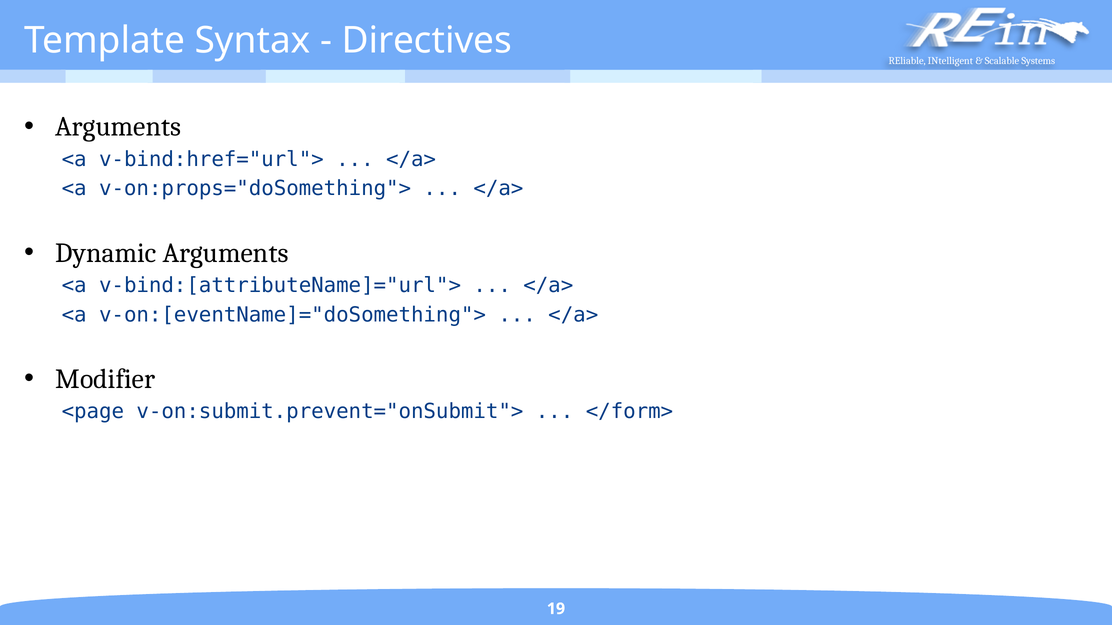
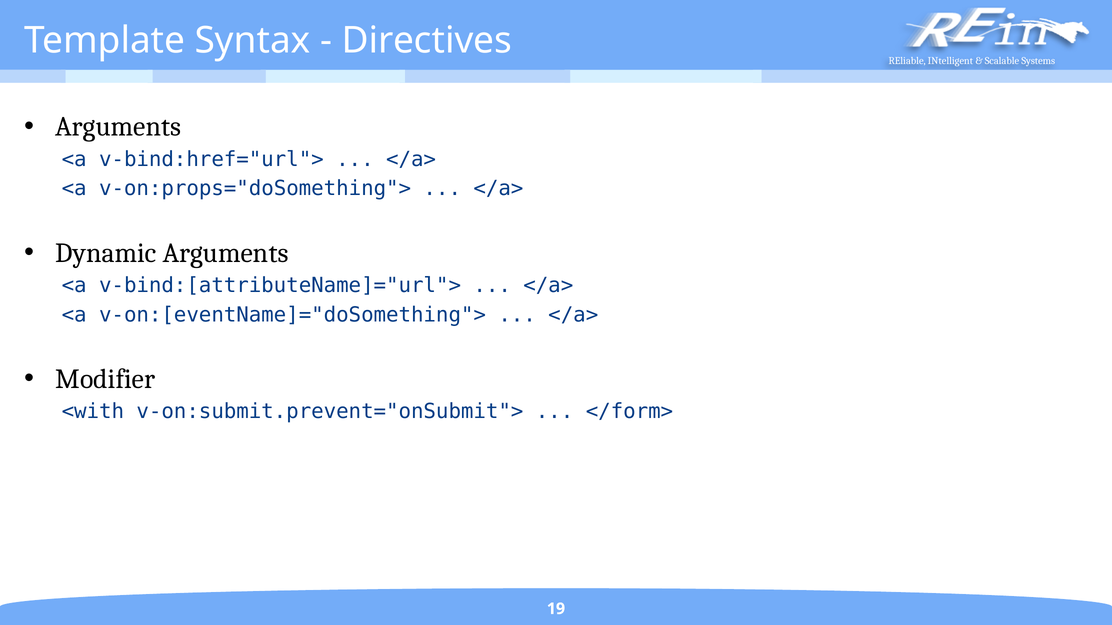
<page: <page -> <with
